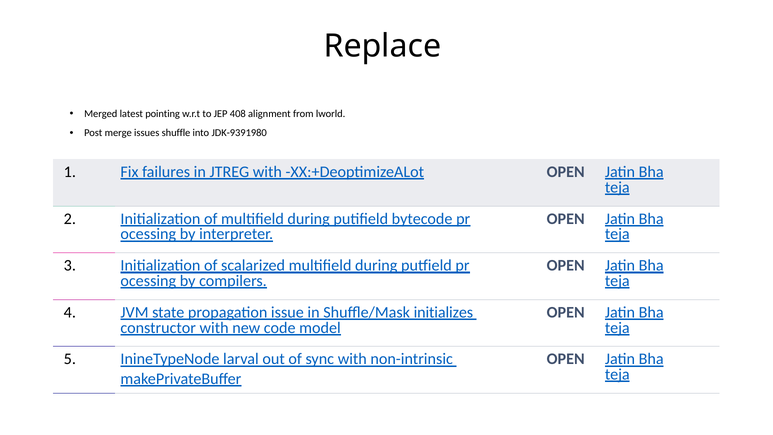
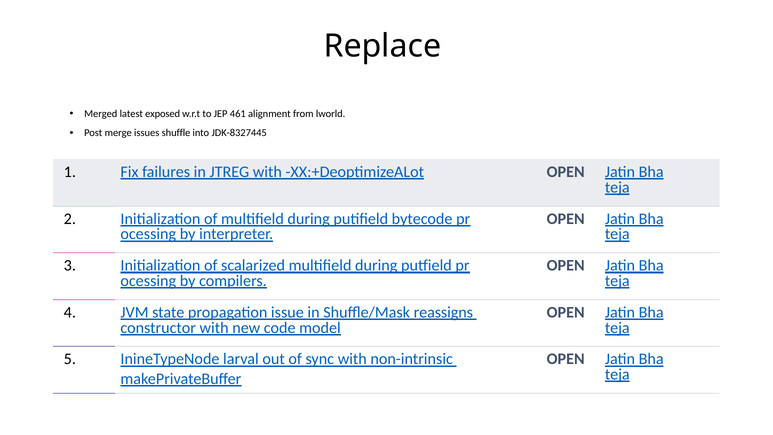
pointing: pointing -> exposed
408: 408 -> 461
JDK-9391980: JDK-9391980 -> JDK-8327445
initializes: initializes -> reassigns
